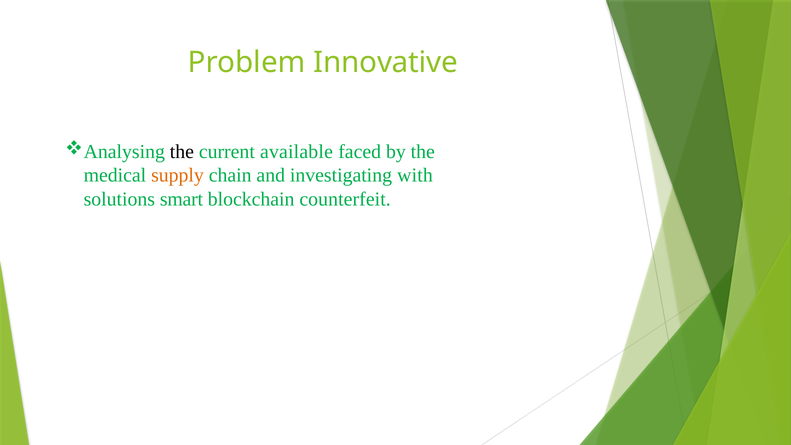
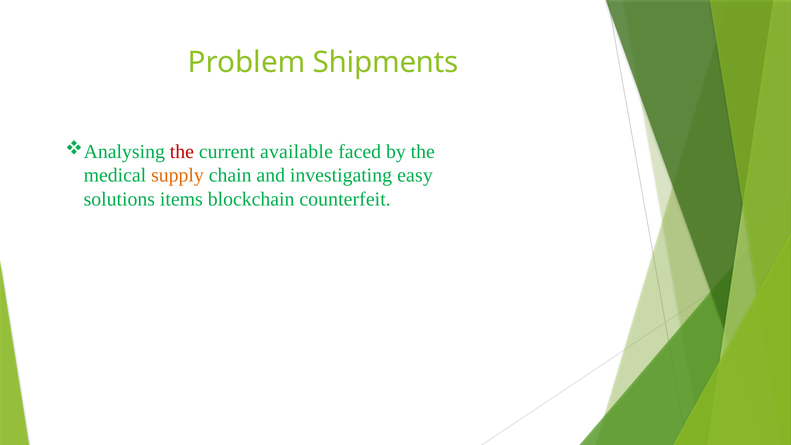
Innovative: Innovative -> Shipments
the at (182, 151) colour: black -> red
with: with -> easy
smart: smart -> items
